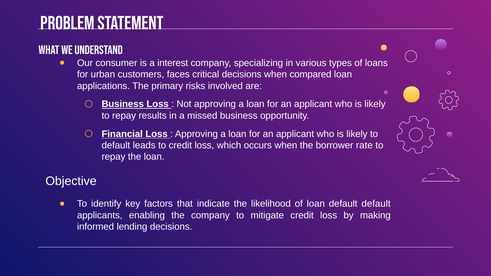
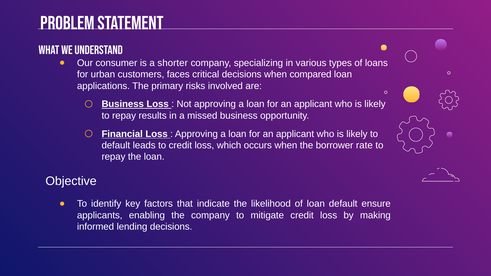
interest: interest -> shorter
default default: default -> ensure
